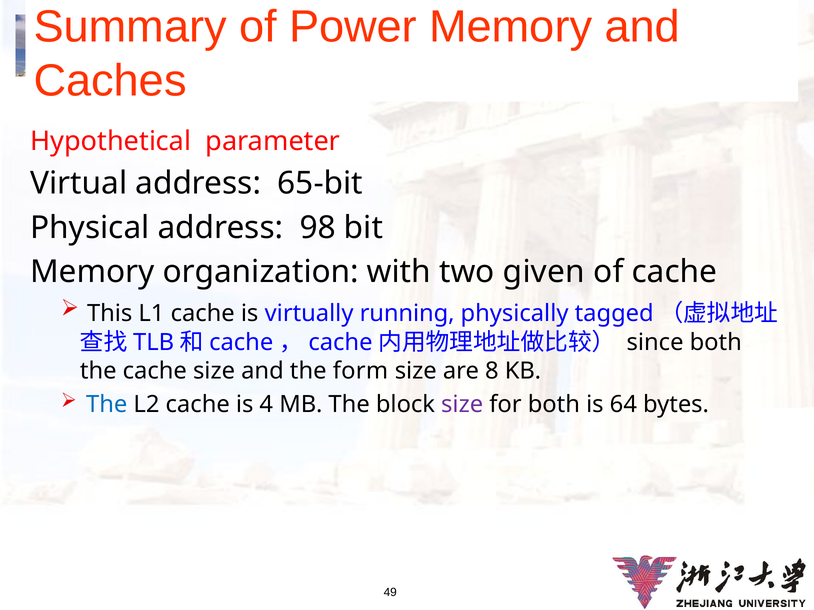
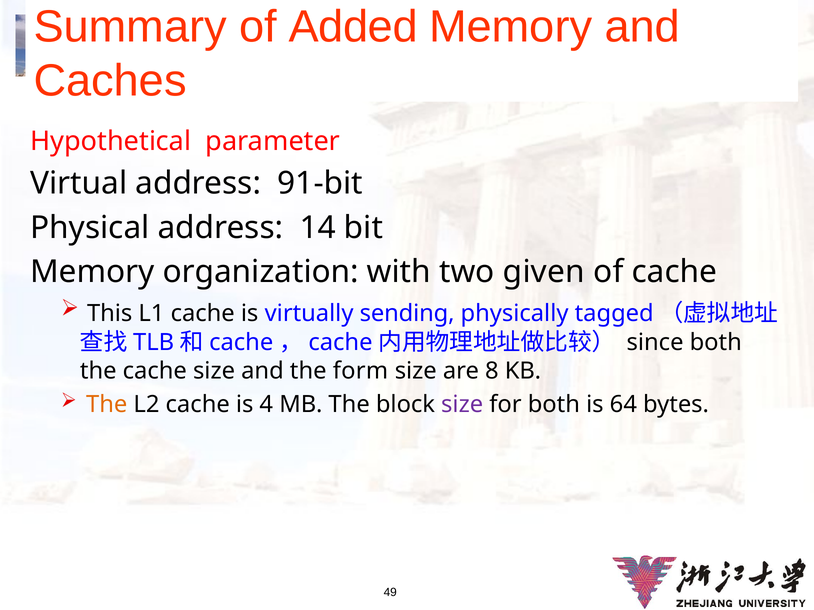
Power: Power -> Added
65-bit: 65-bit -> 91-bit
98: 98 -> 14
running: running -> sending
The at (107, 405) colour: blue -> orange
